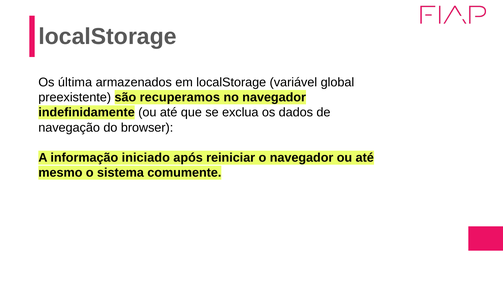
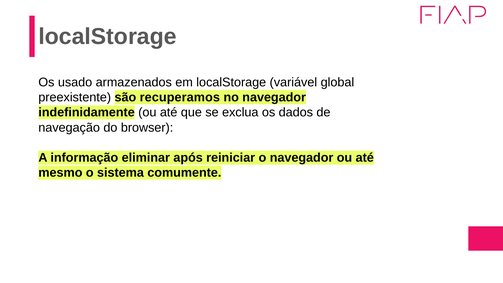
última: última -> usado
iniciado: iniciado -> eliminar
